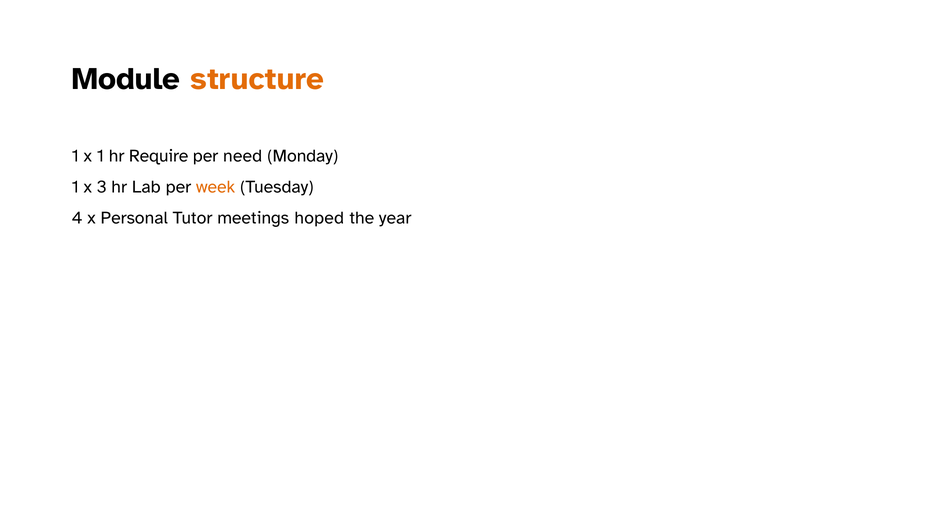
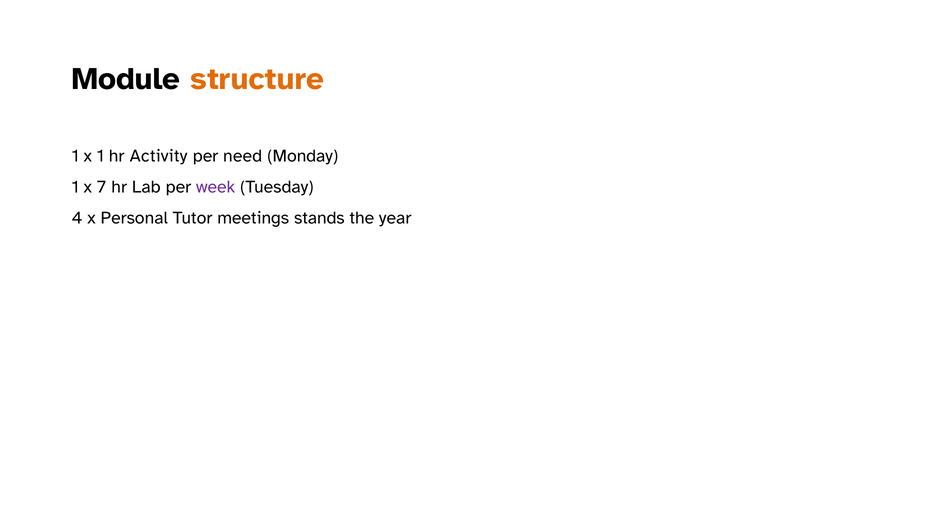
Require: Require -> Activity
3: 3 -> 7
week colour: orange -> purple
hoped: hoped -> stands
